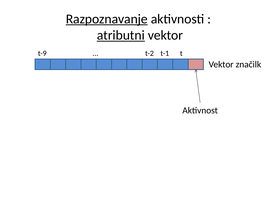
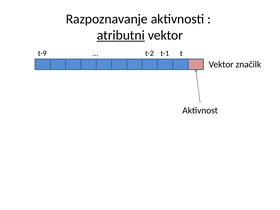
Razpoznavanje underline: present -> none
